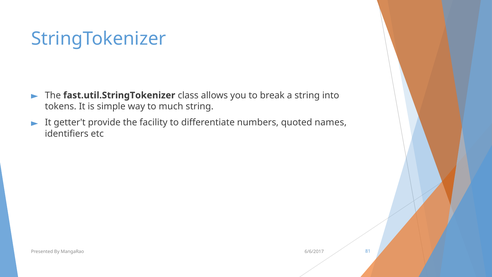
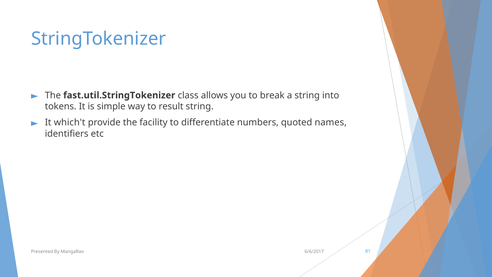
much: much -> result
getter't: getter't -> which't
